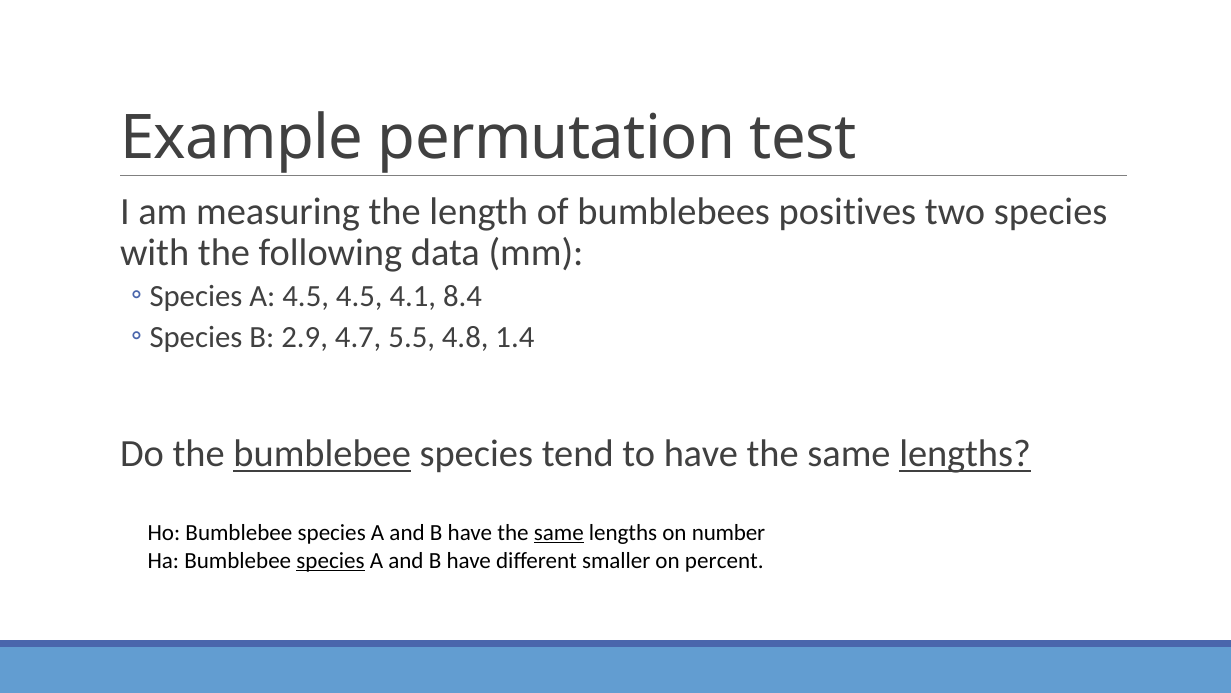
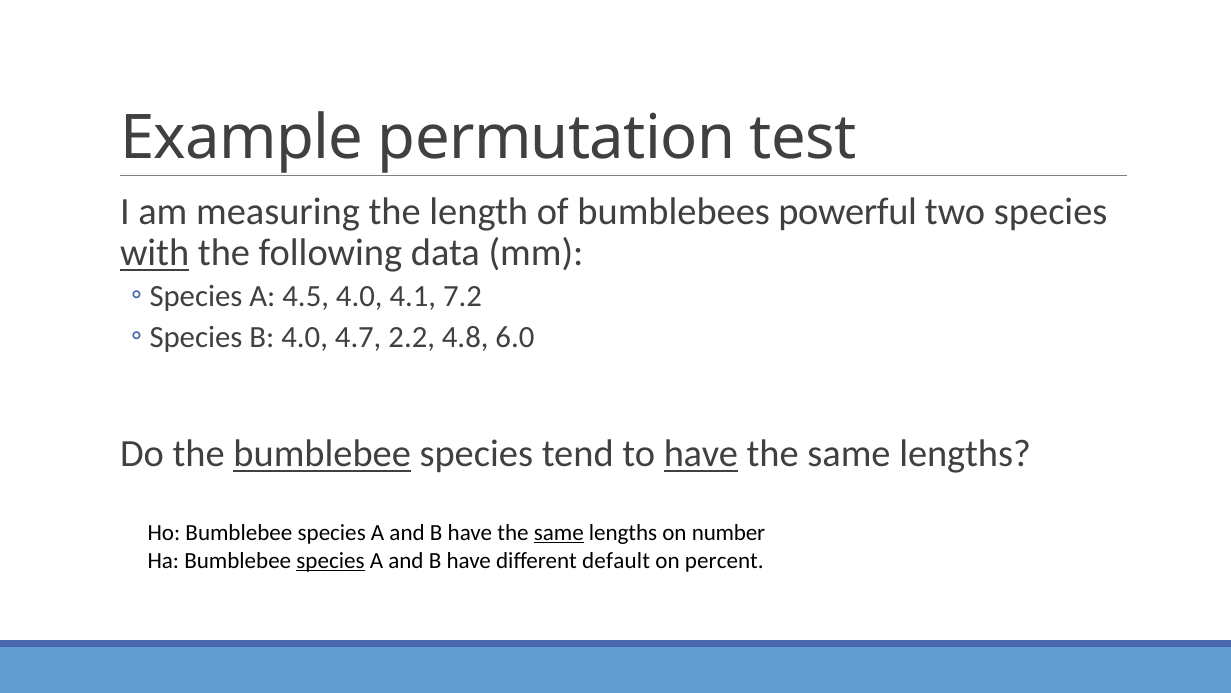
positives: positives -> powerful
with underline: none -> present
4.5 4.5: 4.5 -> 4.0
8.4: 8.4 -> 7.2
B 2.9: 2.9 -> 4.0
5.5: 5.5 -> 2.2
1.4: 1.4 -> 6.0
have at (701, 454) underline: none -> present
lengths at (965, 454) underline: present -> none
smaller: smaller -> default
